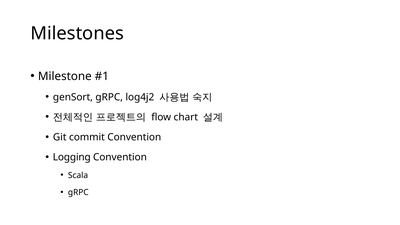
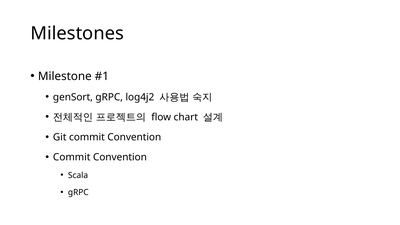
Logging at (72, 157): Logging -> Commit
